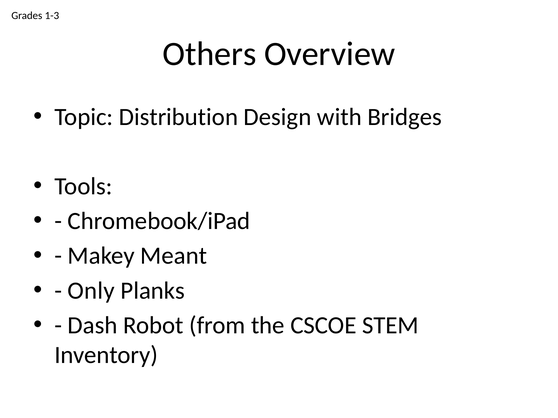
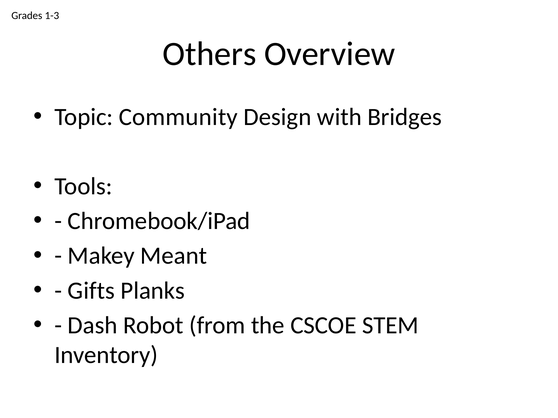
Distribution: Distribution -> Community
Only: Only -> Gifts
